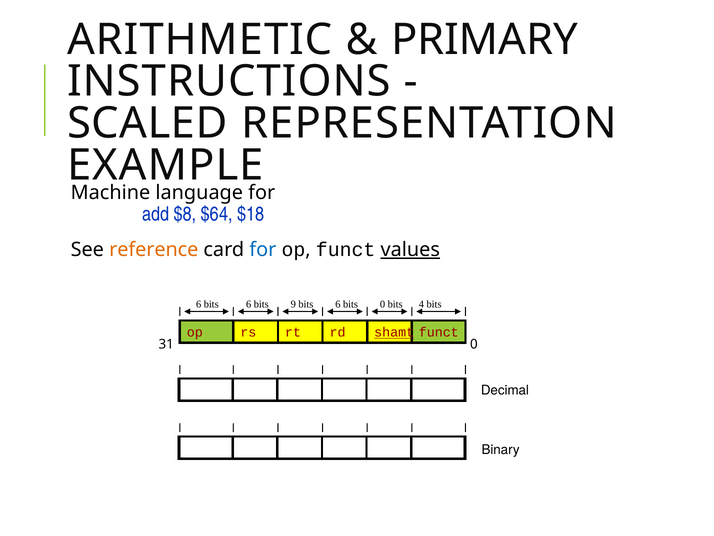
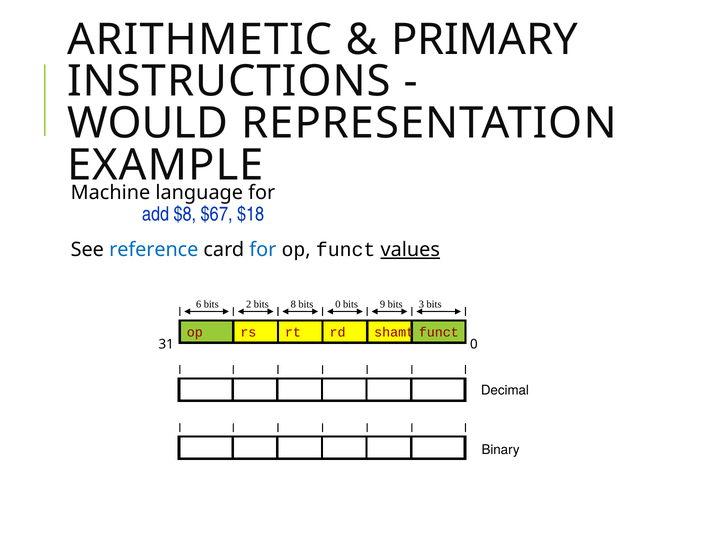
SCALED: SCALED -> WOULD
$64: $64 -> $67
reference colour: orange -> blue
6 bits 6: 6 -> 2
bits 9: 9 -> 8
6 at (338, 304): 6 -> 0
bits 0: 0 -> 9
4: 4 -> 3
shamt underline: present -> none
